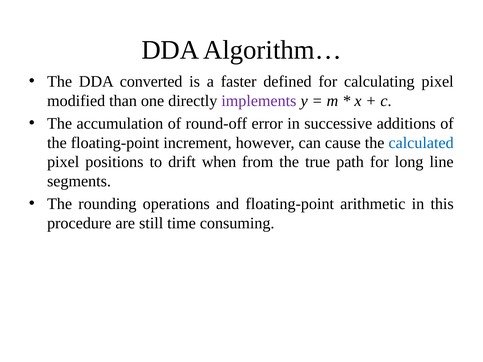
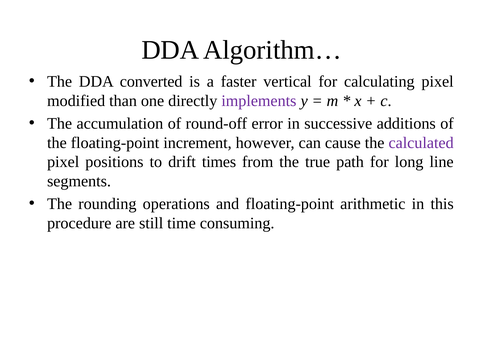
defined: defined -> vertical
calculated colour: blue -> purple
when: when -> times
